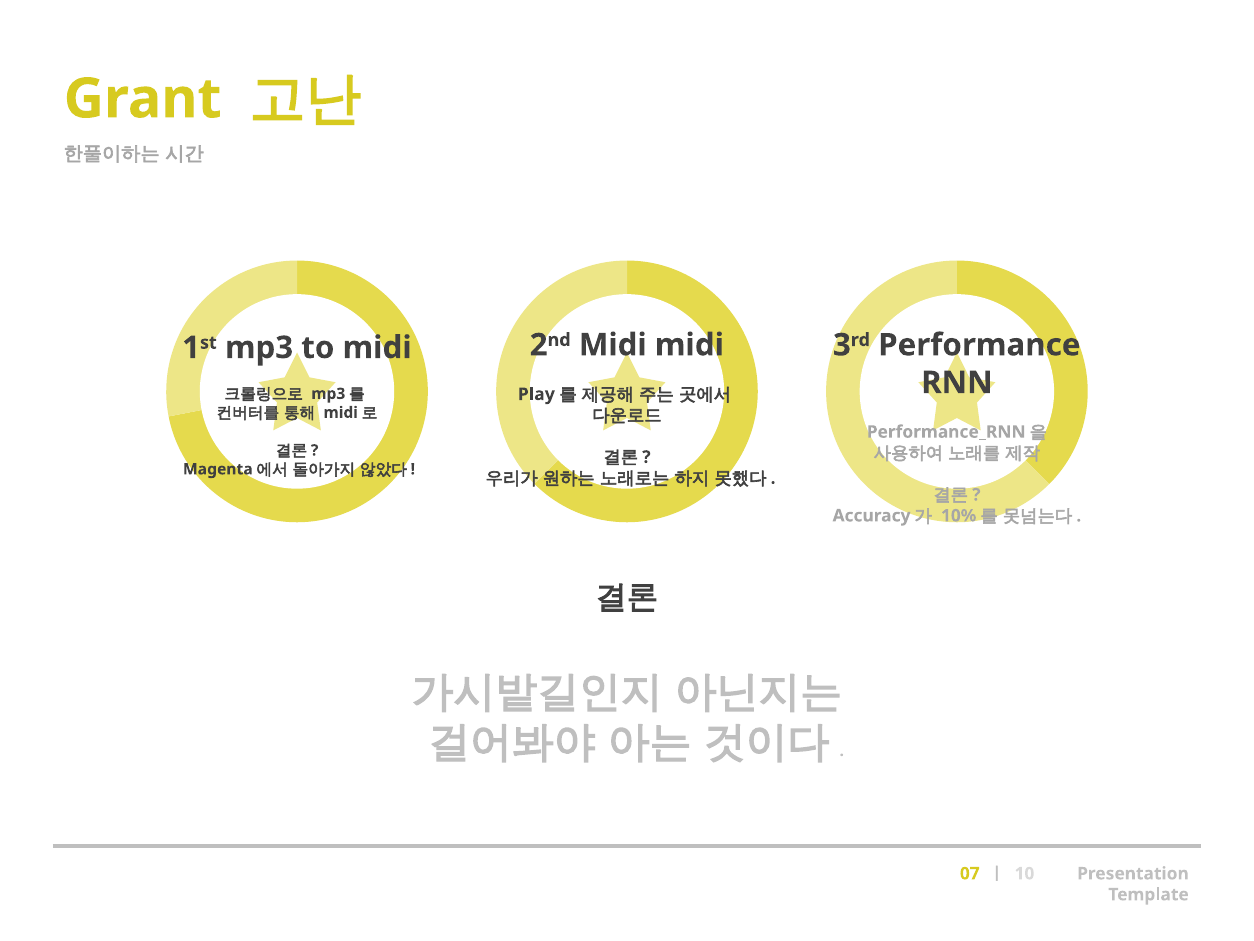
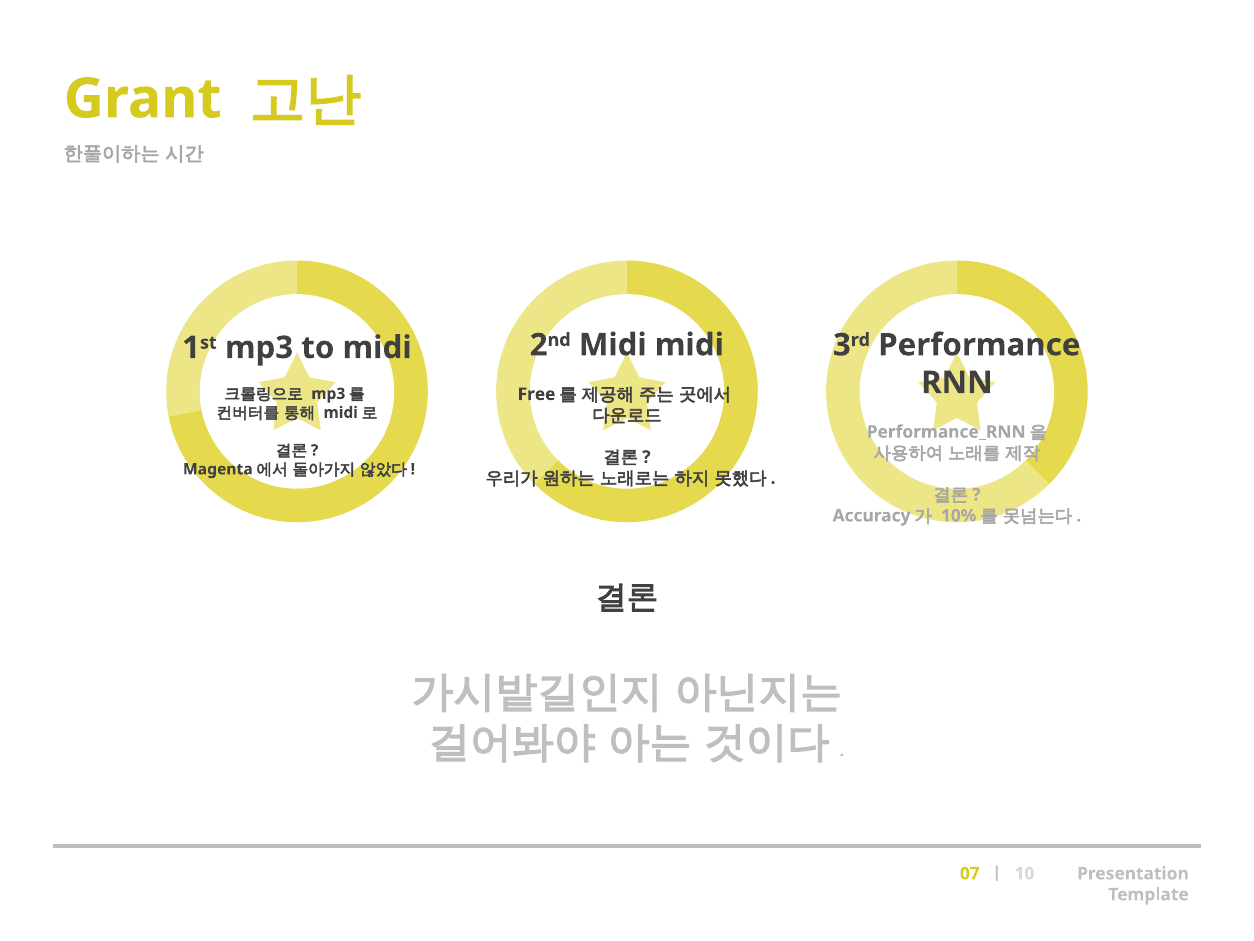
Play: Play -> Free
